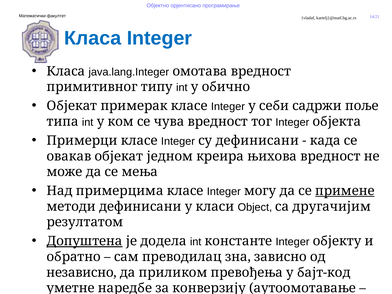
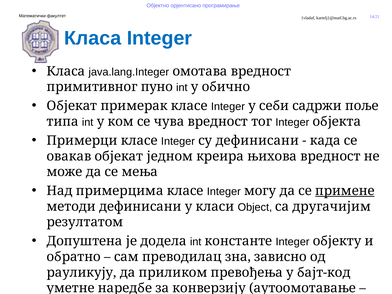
типу: типу -> пуно
Допуштена underline: present -> none
независно: независно -> раyликују
